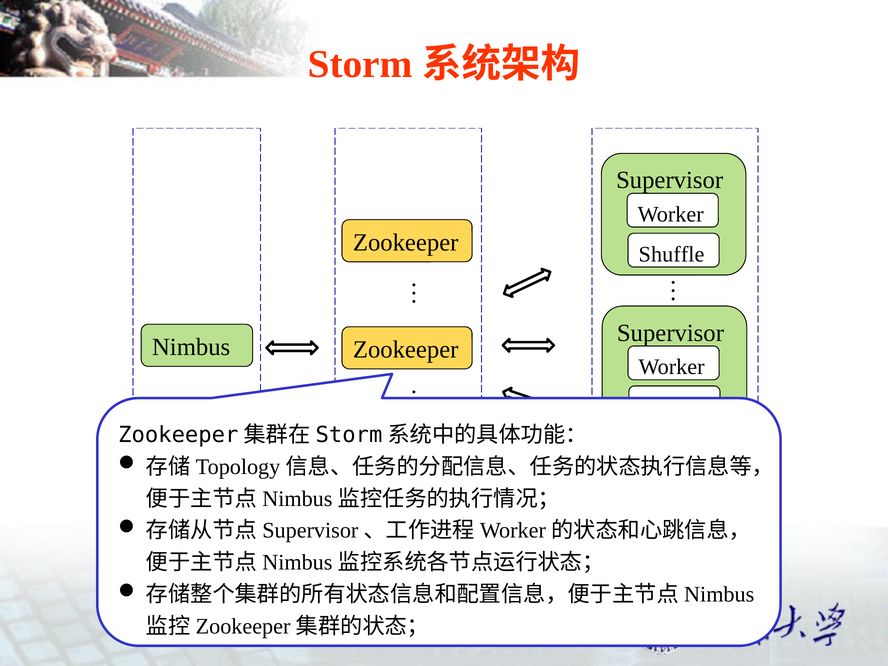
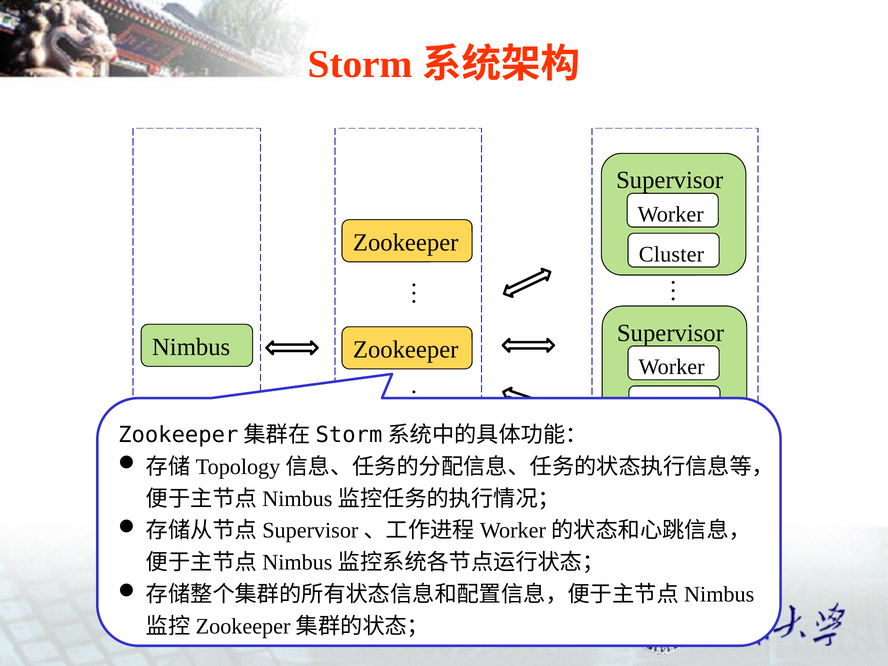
Shuffle at (672, 254): Shuffle -> Cluster
